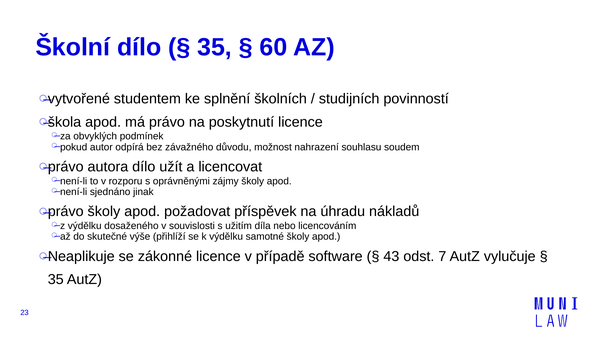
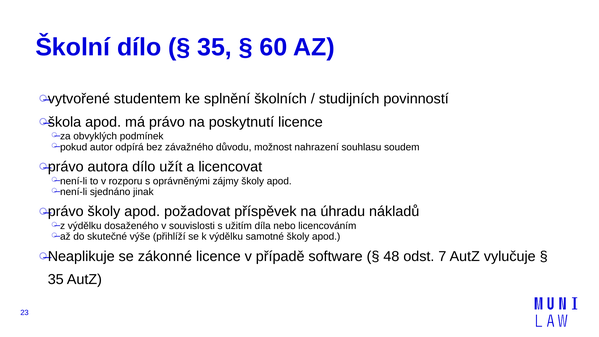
43: 43 -> 48
